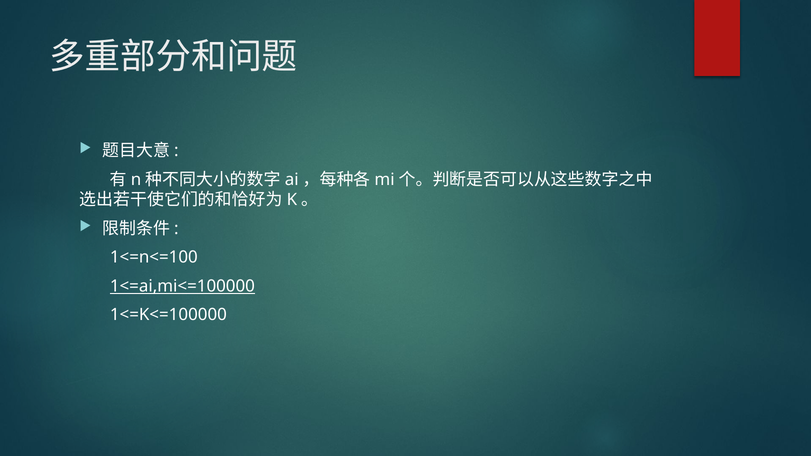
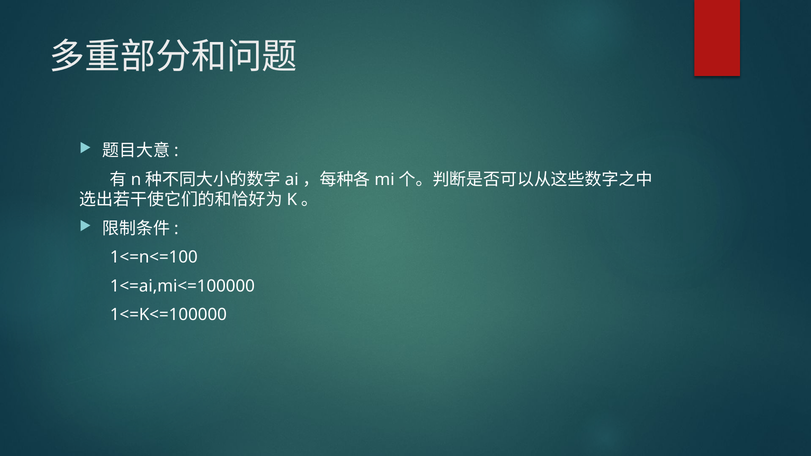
1<=ai,mi<=100000 underline: present -> none
